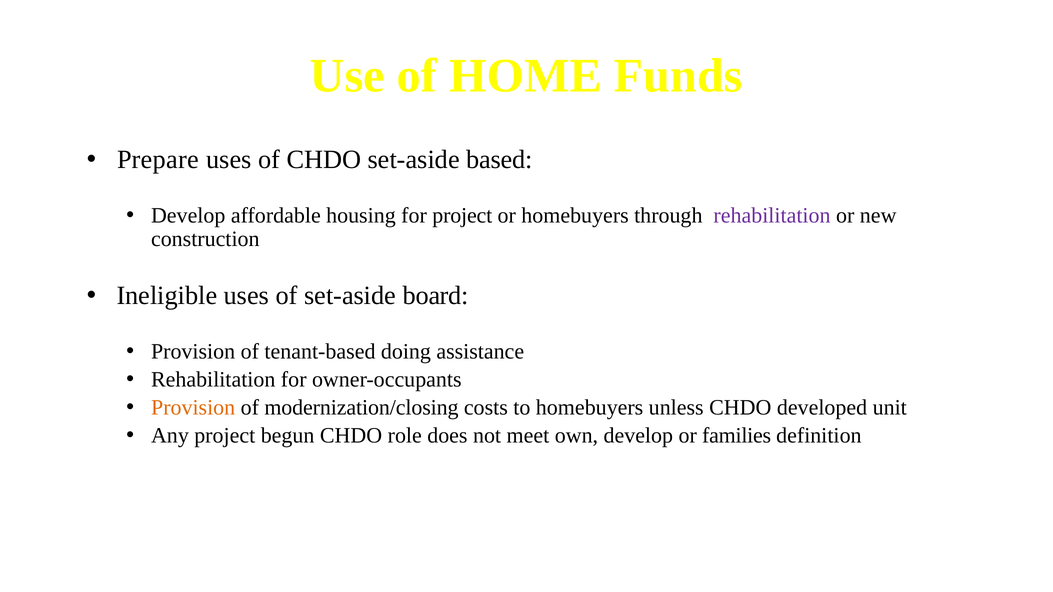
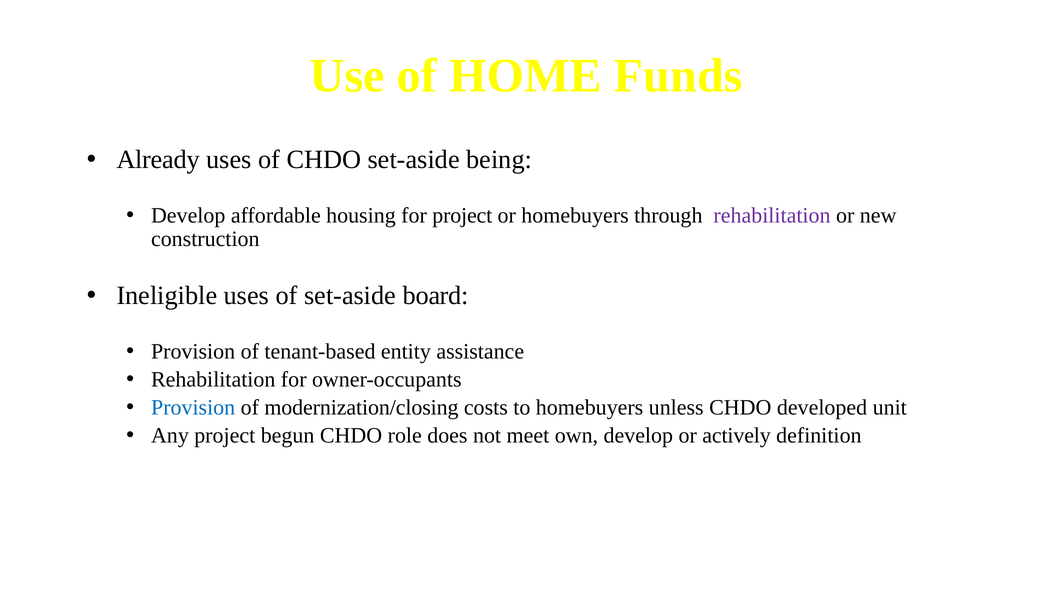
Prepare: Prepare -> Already
based: based -> being
doing: doing -> entity
Provision at (193, 408) colour: orange -> blue
families: families -> actively
